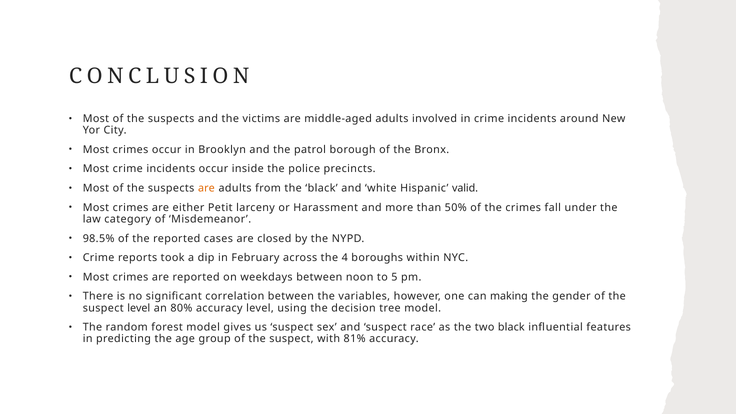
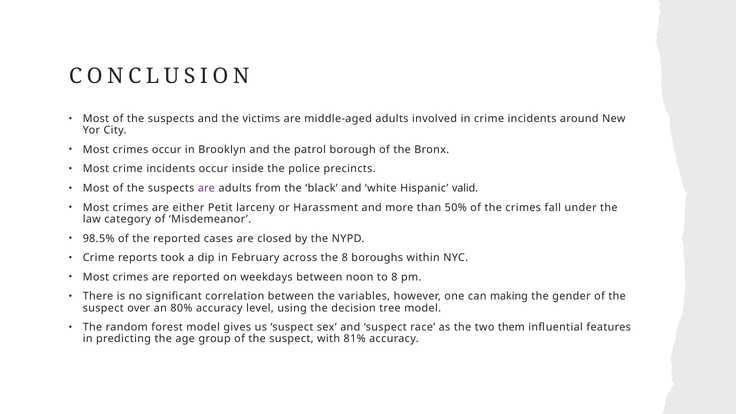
are at (206, 188) colour: orange -> purple
the 4: 4 -> 8
to 5: 5 -> 8
suspect level: level -> over
two black: black -> them
